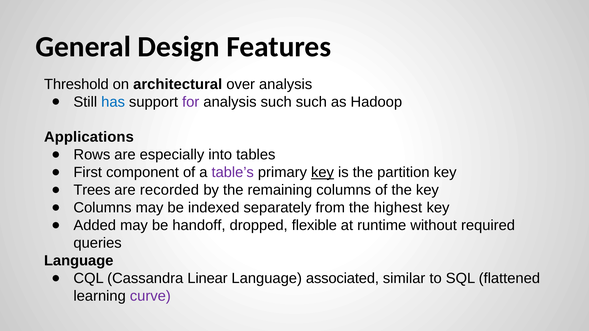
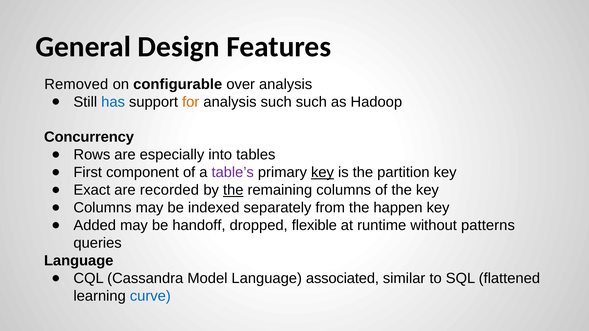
Threshold: Threshold -> Removed
architectural: architectural -> configurable
for colour: purple -> orange
Applications: Applications -> Concurrency
Trees: Trees -> Exact
the at (233, 190) underline: none -> present
highest: highest -> happen
required: required -> patterns
Linear: Linear -> Model
curve colour: purple -> blue
